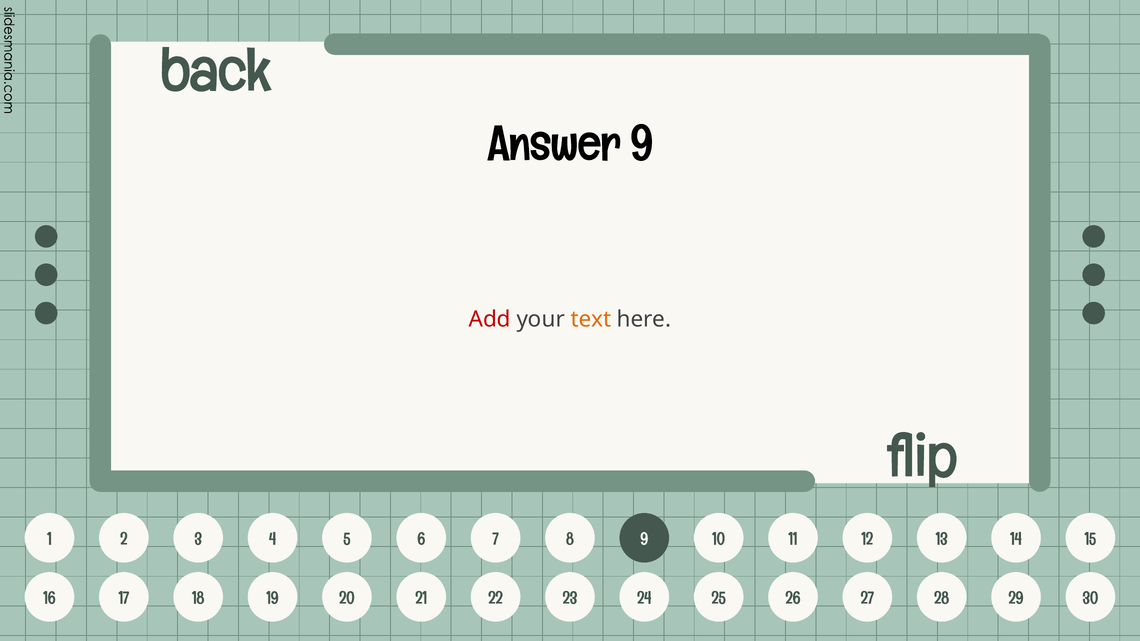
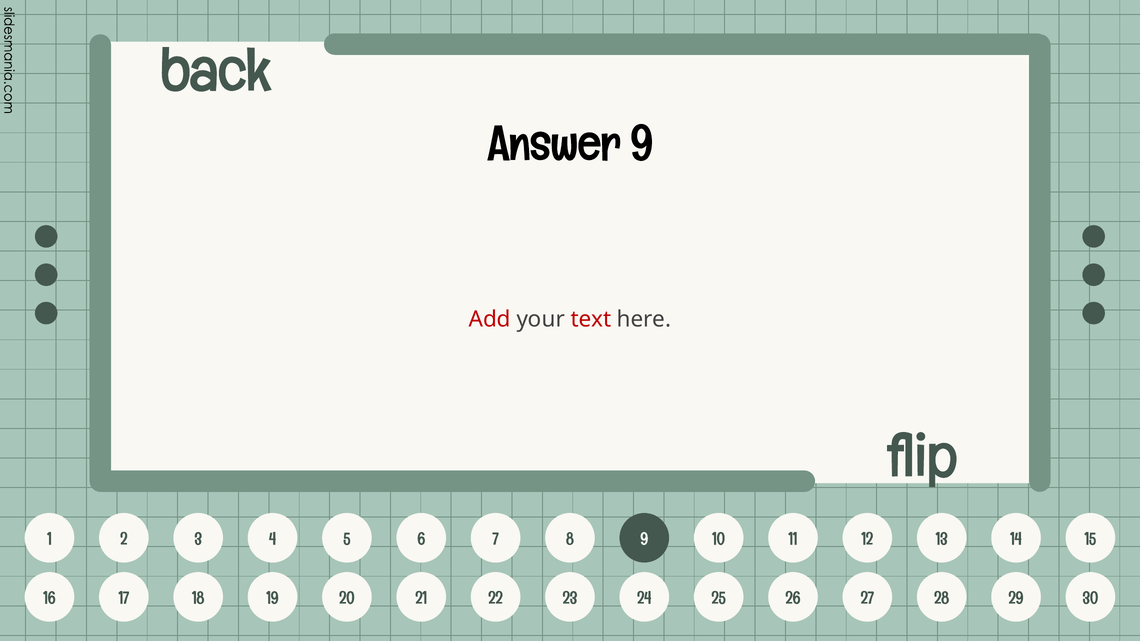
text colour: orange -> red
